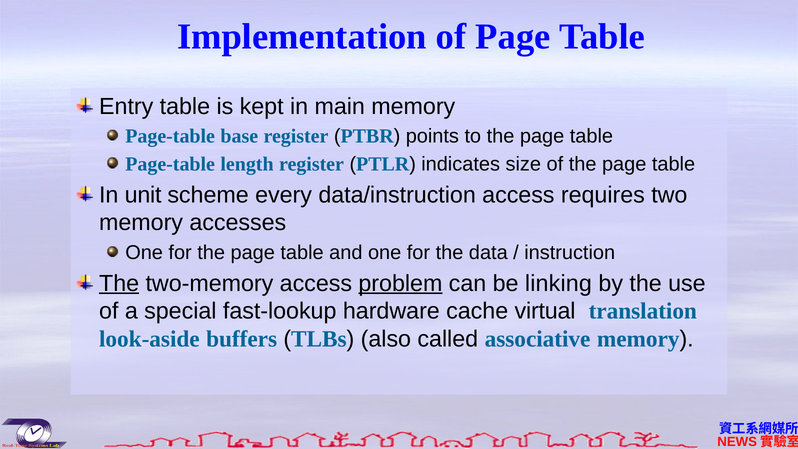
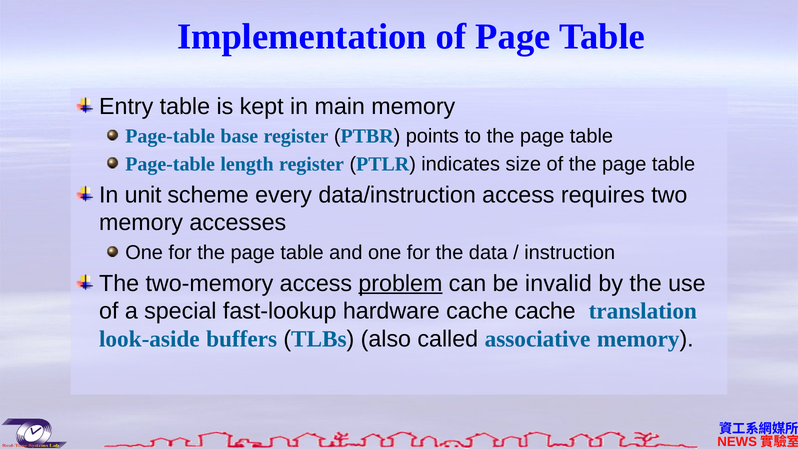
The at (119, 283) underline: present -> none
linking: linking -> invalid
cache virtual: virtual -> cache
